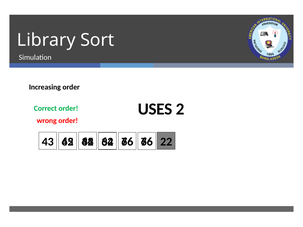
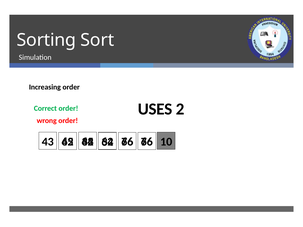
Library: Library -> Sorting
22: 22 -> 10
